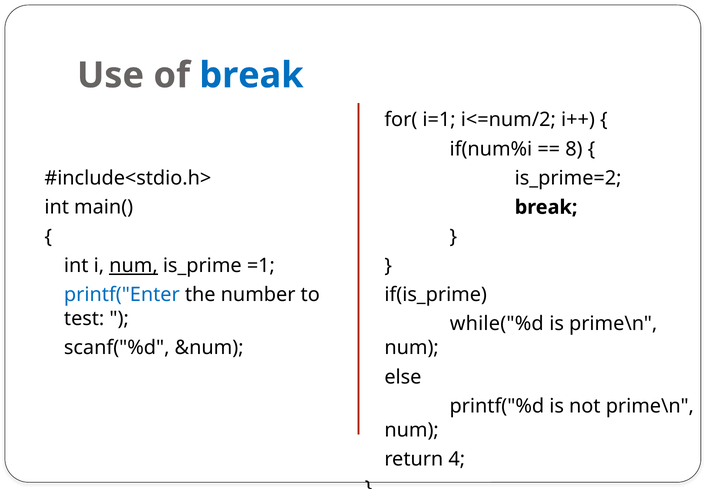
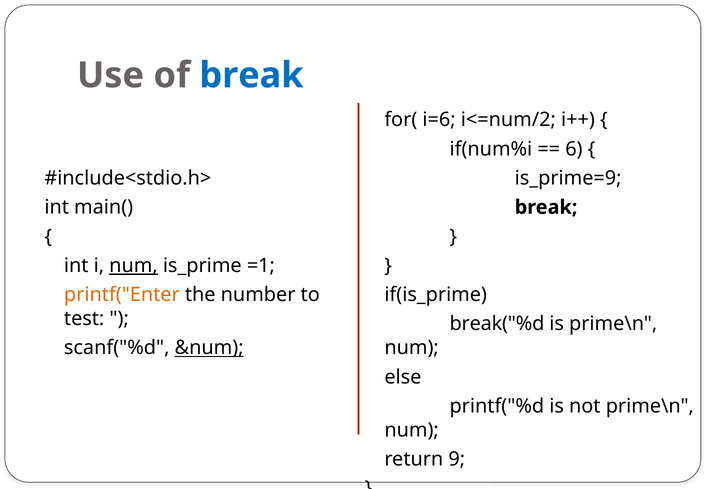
i=1: i=1 -> i=6
8: 8 -> 6
is_prime=2: is_prime=2 -> is_prime=9
printf("Enter colour: blue -> orange
while("%d: while("%d -> break("%d
&num underline: none -> present
4: 4 -> 9
